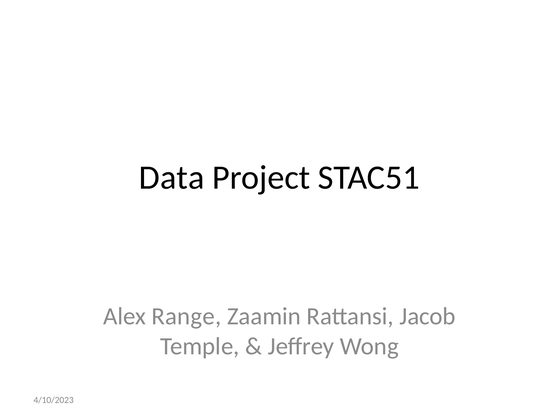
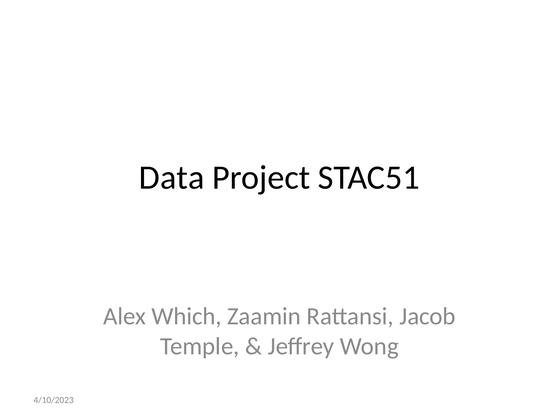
Range: Range -> Which
